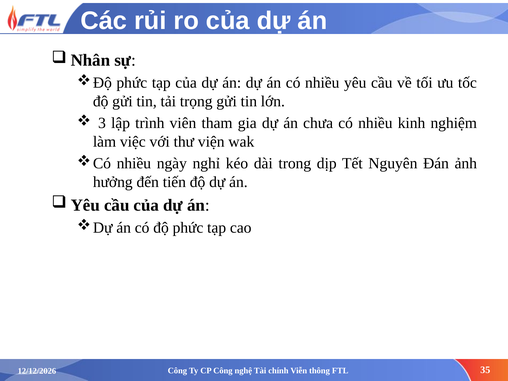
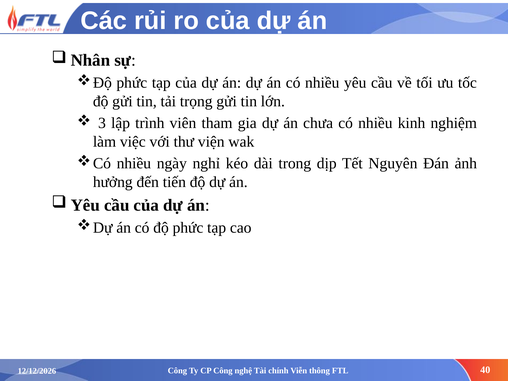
35: 35 -> 40
